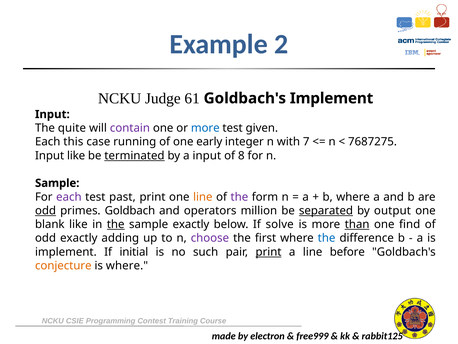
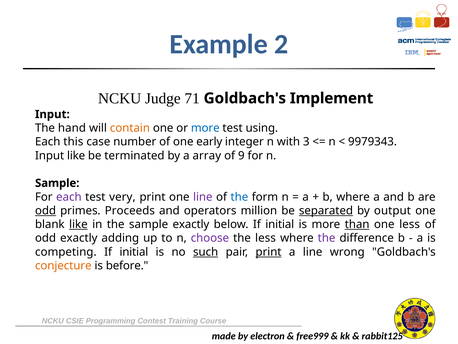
61: 61 -> 71
quite: quite -> hand
contain colour: purple -> orange
given: given -> using
running: running -> number
7: 7 -> 3
7687275: 7687275 -> 9979343
terminated underline: present -> none
a input: input -> array
8: 8 -> 9
past: past -> very
line at (203, 197) colour: orange -> purple
the at (239, 197) colour: purple -> blue
Goldbach: Goldbach -> Proceeds
like at (78, 224) underline: none -> present
the at (116, 224) underline: present -> none
below If solve: solve -> initial
one find: find -> less
the first: first -> less
the at (327, 238) colour: blue -> purple
implement at (66, 252): implement -> competing
such underline: none -> present
before: before -> wrong
is where: where -> before
